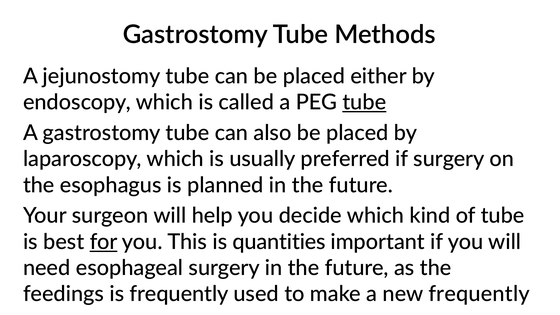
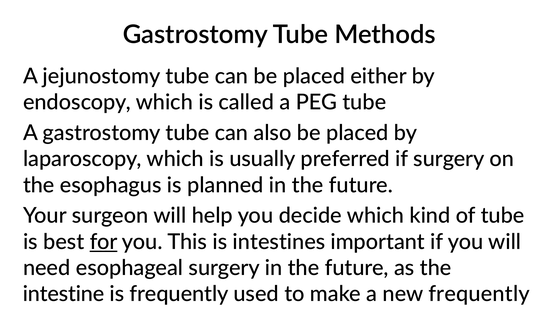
tube at (364, 102) underline: present -> none
quantities: quantities -> intestines
feedings: feedings -> intestine
